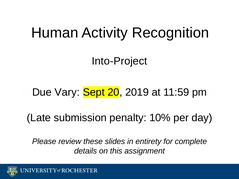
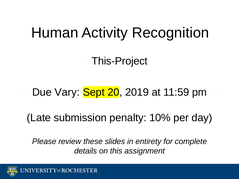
Into-Project: Into-Project -> This-Project
